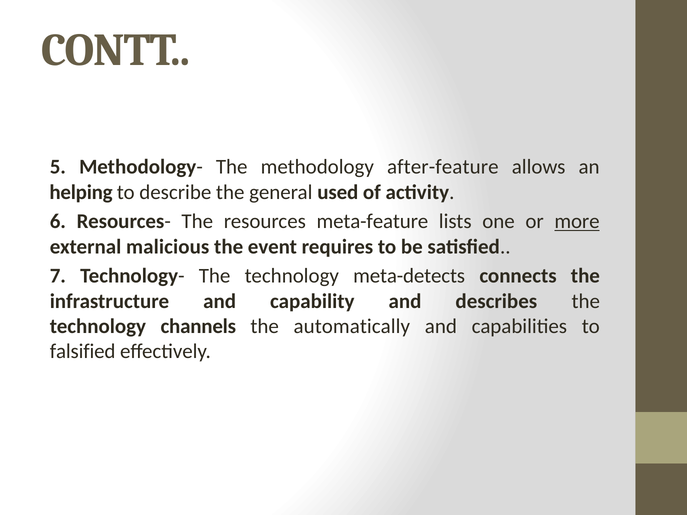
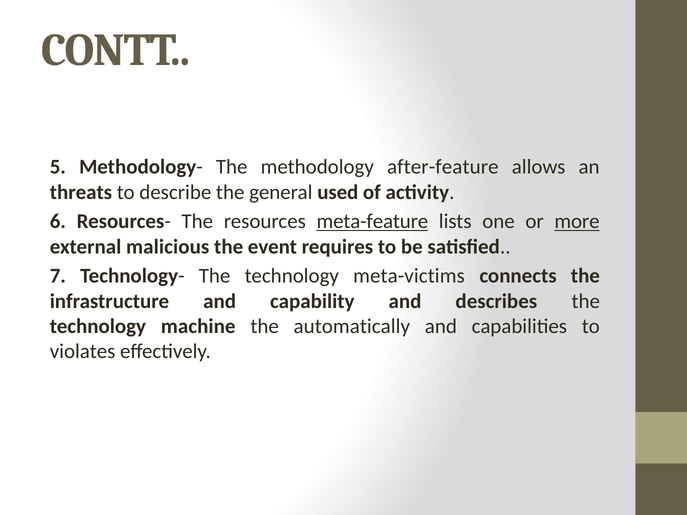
helping: helping -> threats
meta-feature underline: none -> present
meta-detects: meta-detects -> meta-victims
channels: channels -> machine
falsified: falsified -> violates
